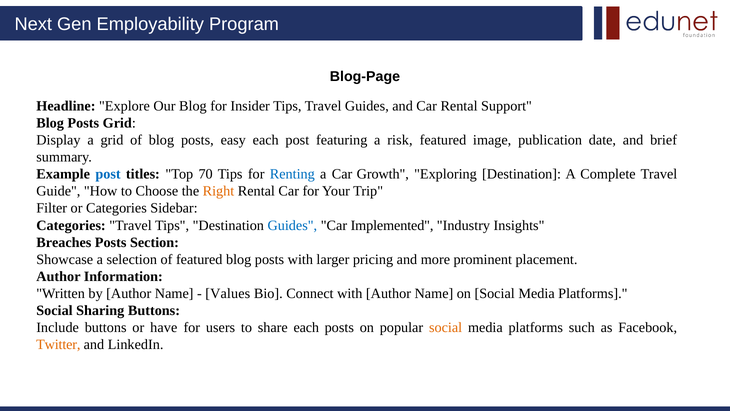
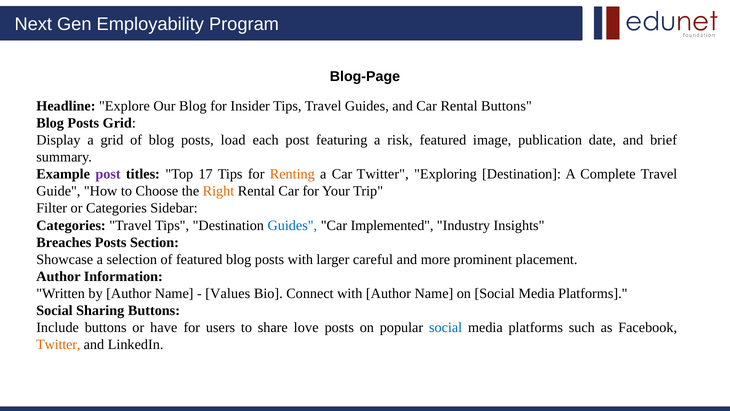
Rental Support: Support -> Buttons
easy: easy -> load
post at (108, 174) colour: blue -> purple
70: 70 -> 17
Renting colour: blue -> orange
Car Growth: Growth -> Twitter
pricing: pricing -> careful
share each: each -> love
social at (446, 327) colour: orange -> blue
